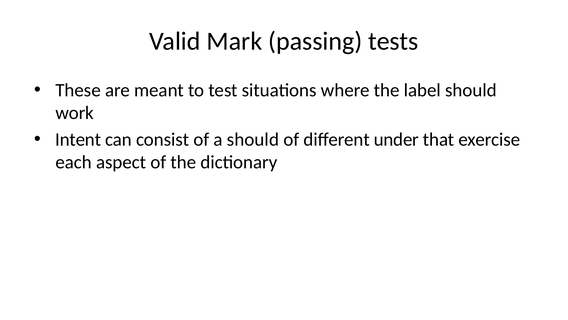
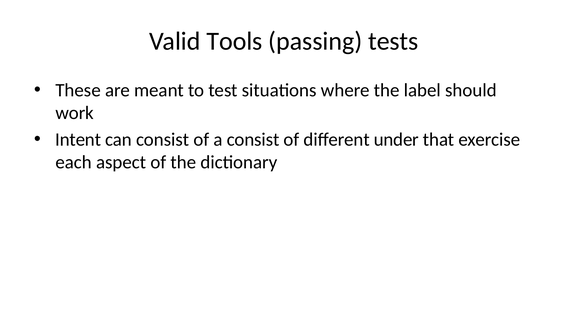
Mark: Mark -> Tools
a should: should -> consist
